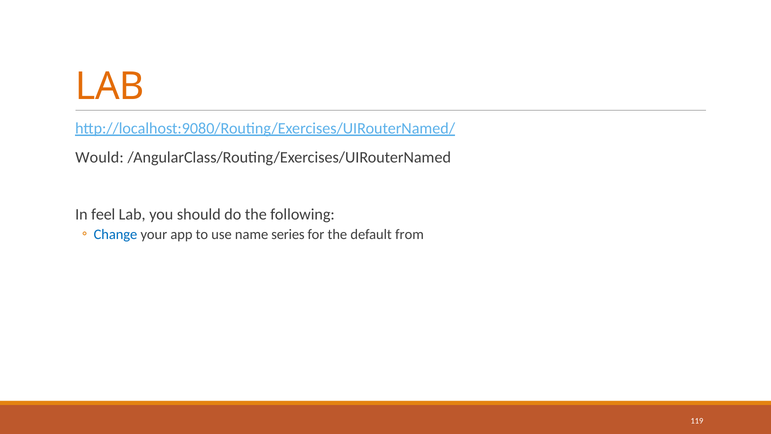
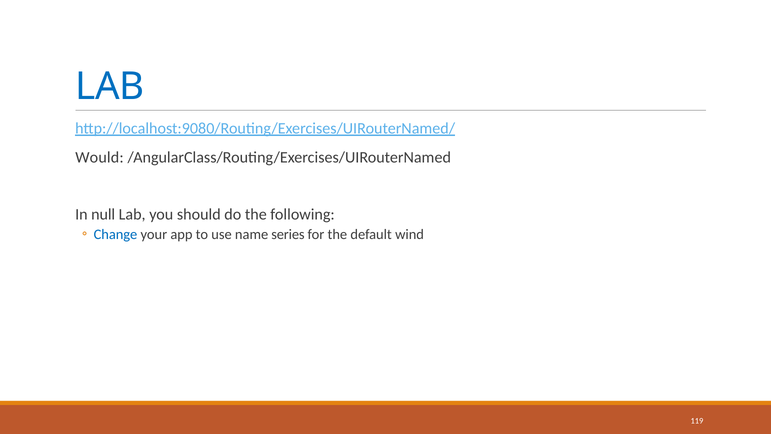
LAB at (110, 86) colour: orange -> blue
feel: feel -> null
from: from -> wind
